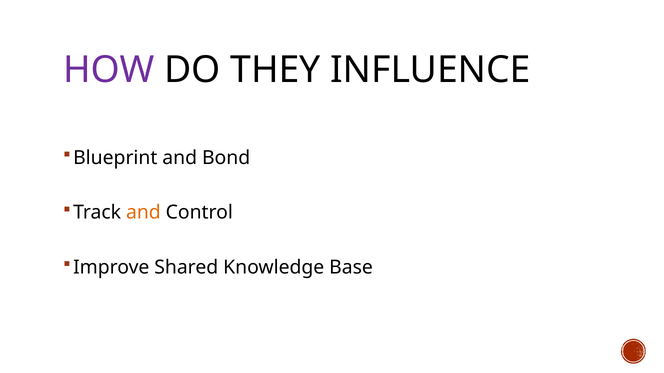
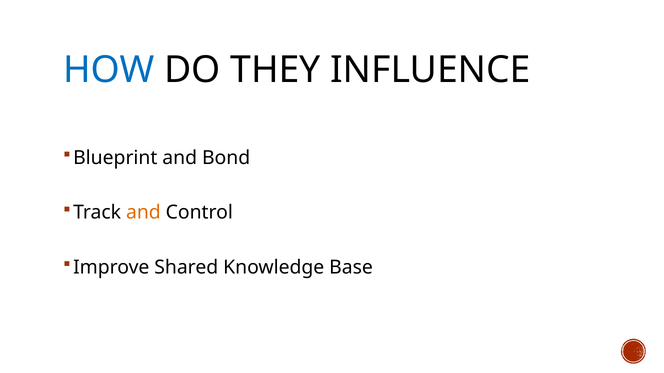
HOW colour: purple -> blue
